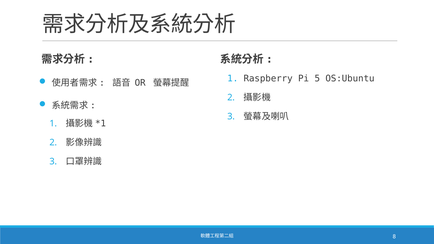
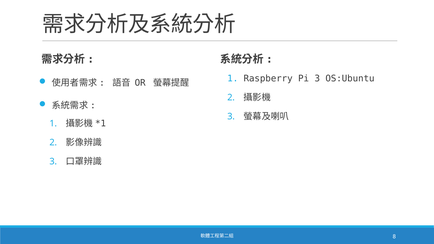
Pi 5: 5 -> 3
